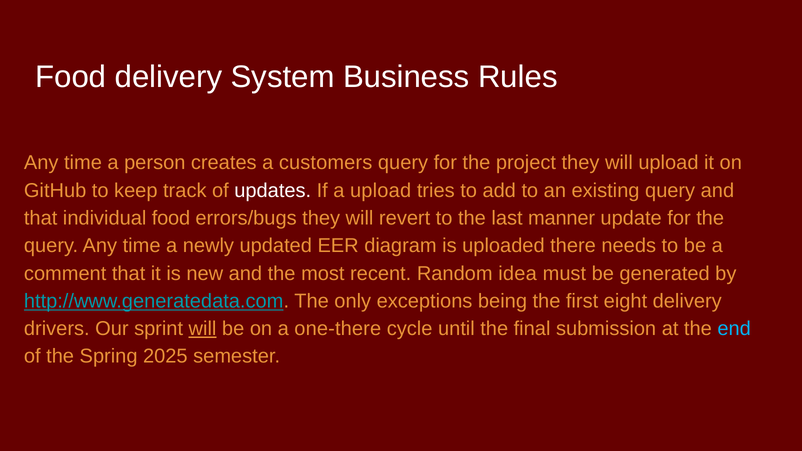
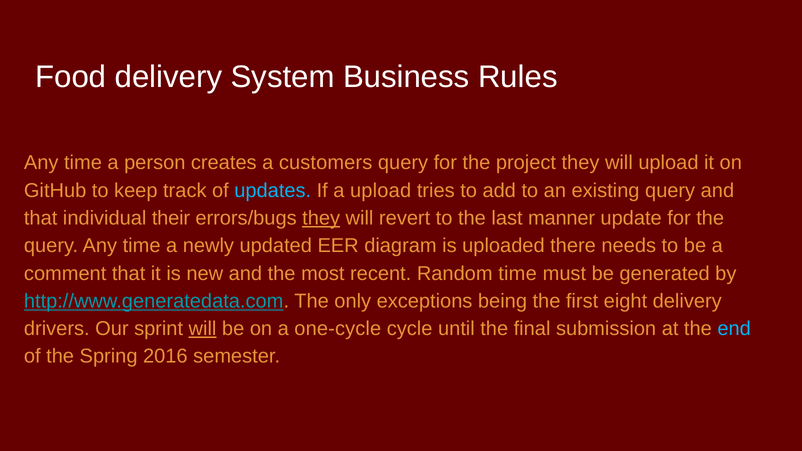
updates colour: white -> light blue
individual food: food -> their
they at (321, 218) underline: none -> present
Random idea: idea -> time
one-there: one-there -> one-cycle
2025: 2025 -> 2016
